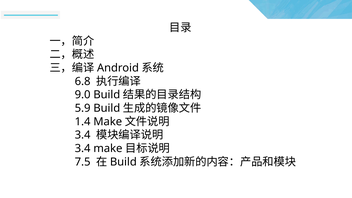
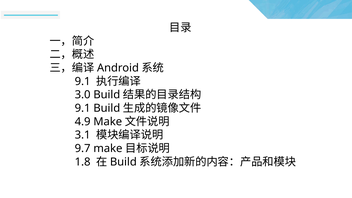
6.8 at (83, 81): 6.8 -> 9.1
9.0: 9.0 -> 3.0
5.9 at (83, 108): 5.9 -> 9.1
1.4: 1.4 -> 4.9
3.4 at (83, 135): 3.4 -> 3.1
3.4 at (83, 148): 3.4 -> 9.7
7.5: 7.5 -> 1.8
